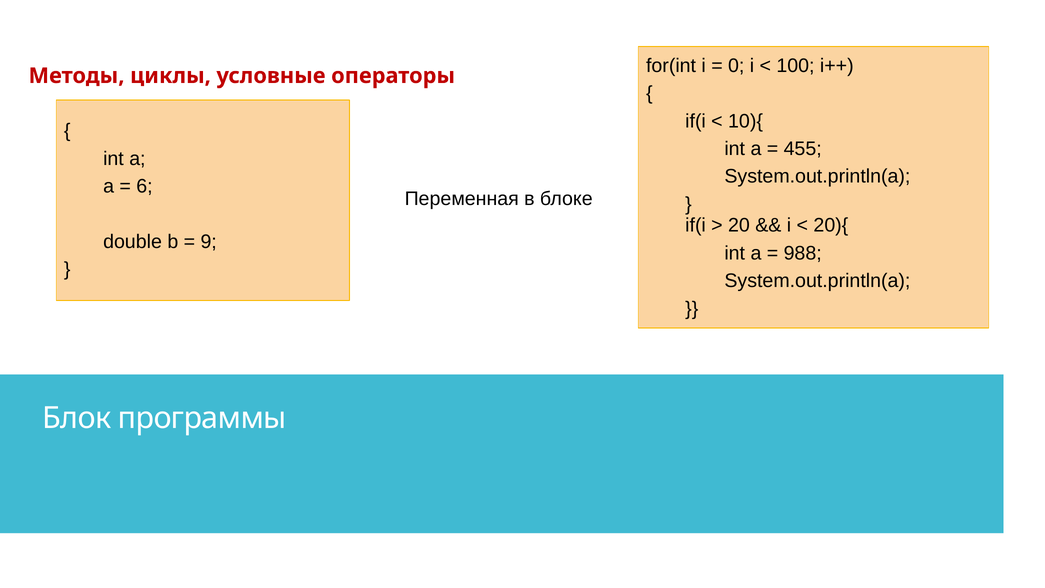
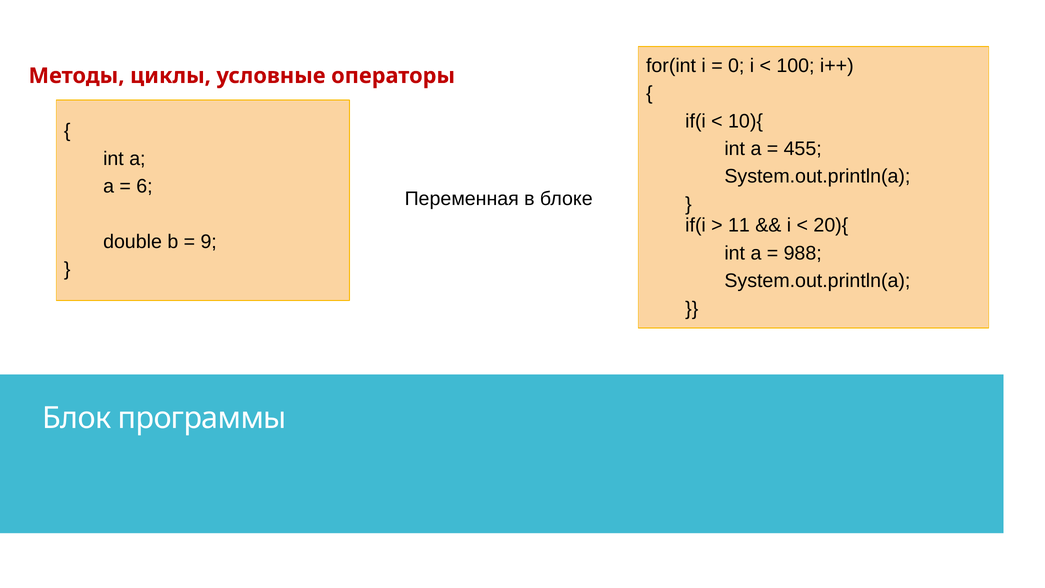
20: 20 -> 11
